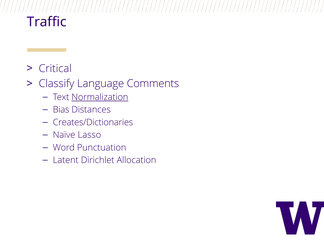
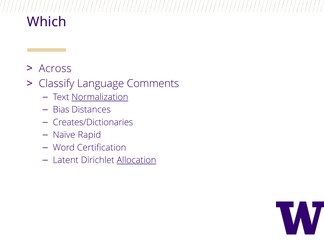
Traffic: Traffic -> Which
Critical: Critical -> Across
Lasso: Lasso -> Rapid
Punctuation: Punctuation -> Certification
Allocation underline: none -> present
